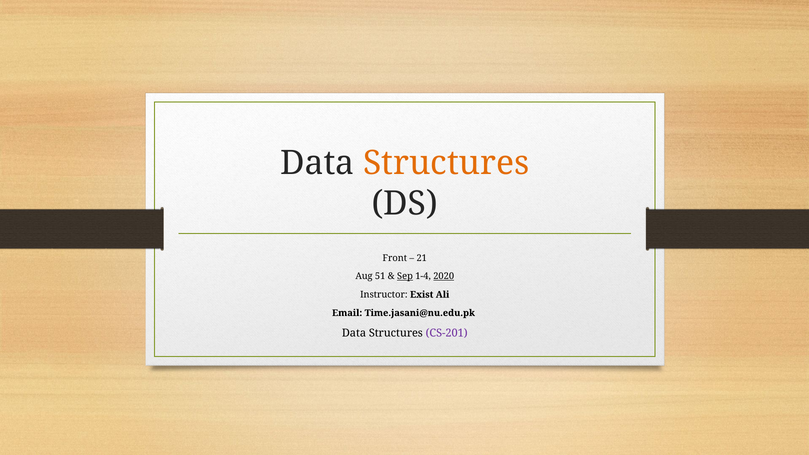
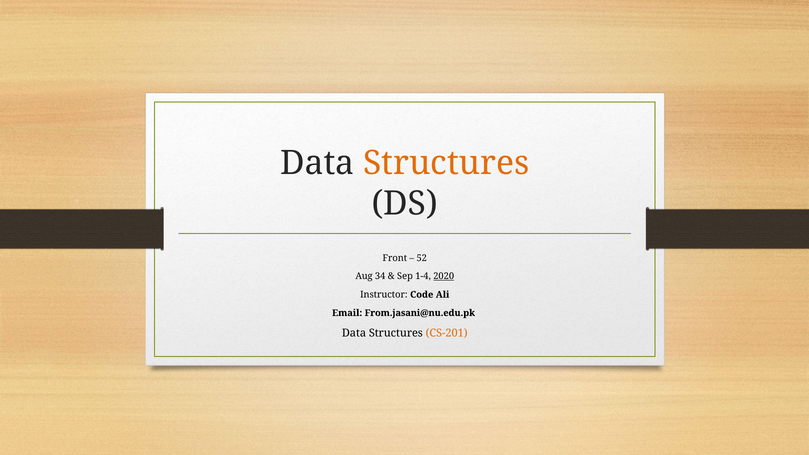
21: 21 -> 52
51: 51 -> 34
Sep underline: present -> none
Exist: Exist -> Code
Time.jasani@nu.edu.pk: Time.jasani@nu.edu.pk -> From.jasani@nu.edu.pk
CS-201 colour: purple -> orange
